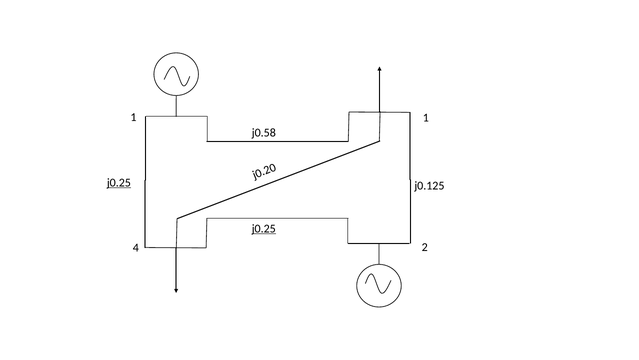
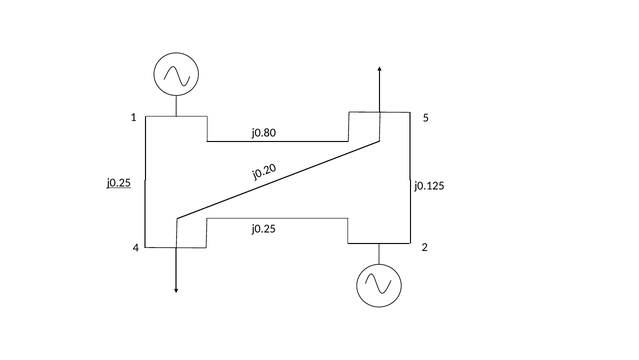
1 1: 1 -> 5
j0.58: j0.58 -> j0.80
j0.25 at (264, 228) underline: present -> none
